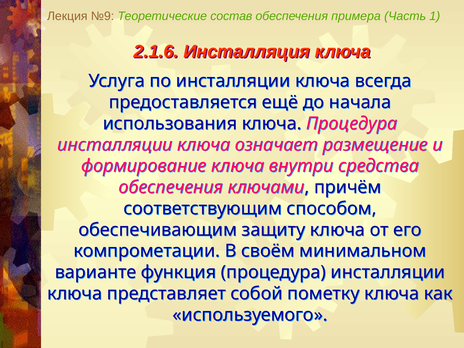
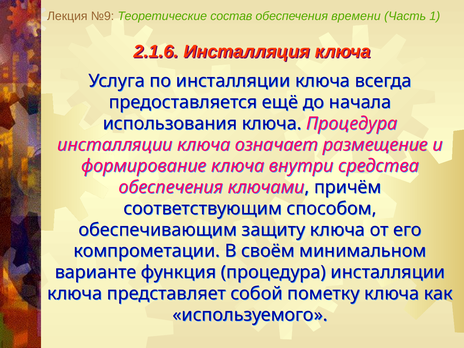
примера: примера -> времени
